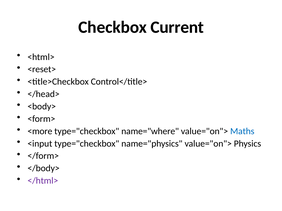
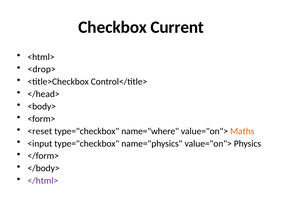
<reset>: <reset> -> <drop>
<more: <more -> <reset
Maths colour: blue -> orange
